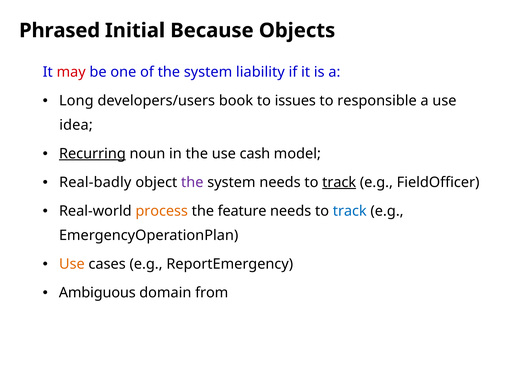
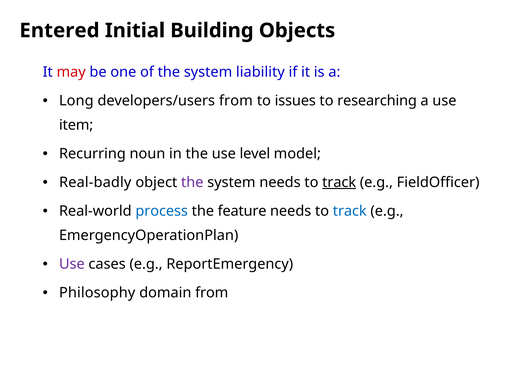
Phrased: Phrased -> Entered
Because: Because -> Building
developers/users book: book -> from
responsible: responsible -> researching
idea: idea -> item
Recurring underline: present -> none
cash: cash -> level
process colour: orange -> blue
Use at (72, 264) colour: orange -> purple
Ambiguous: Ambiguous -> Philosophy
